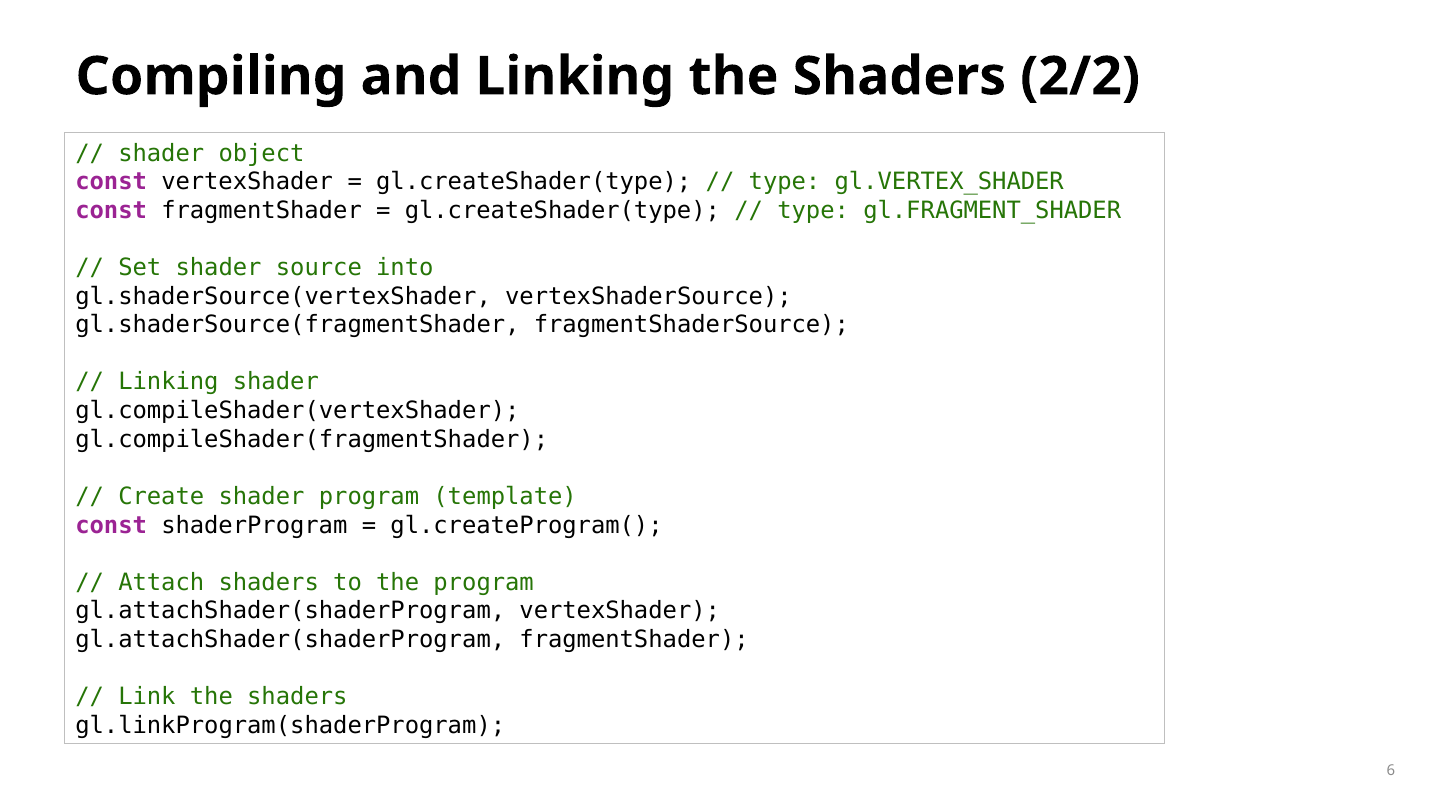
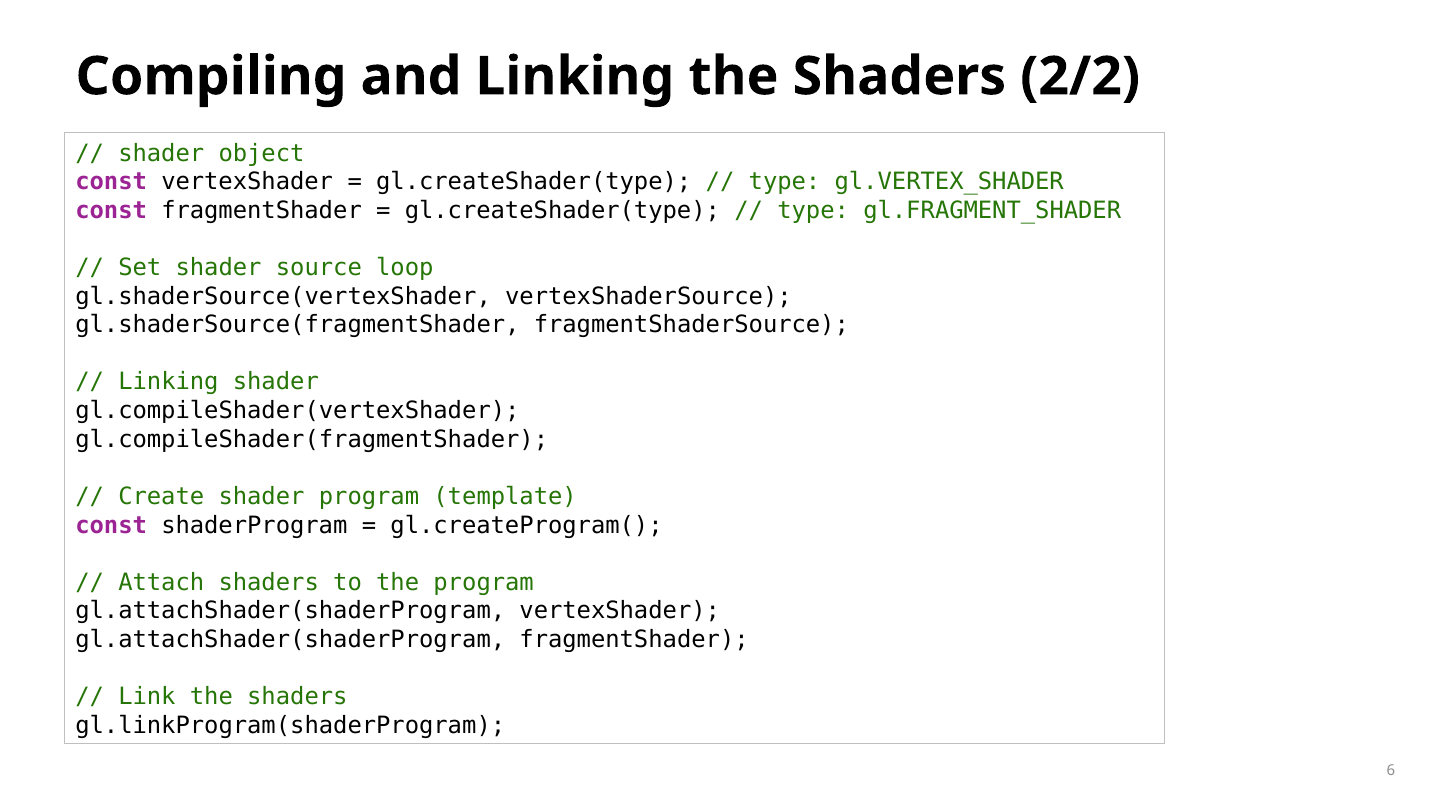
into: into -> loop
